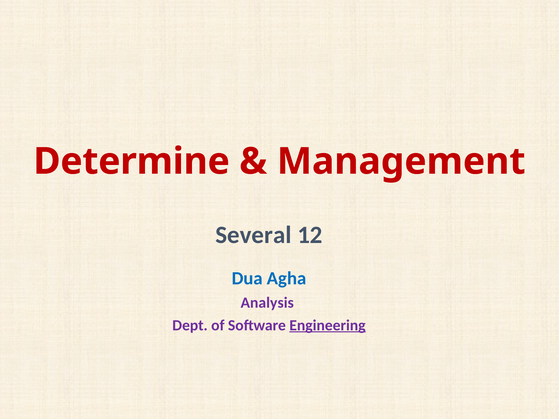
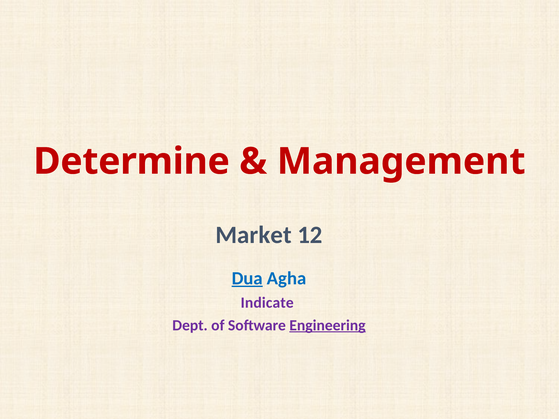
Several: Several -> Market
Dua underline: none -> present
Analysis: Analysis -> Indicate
